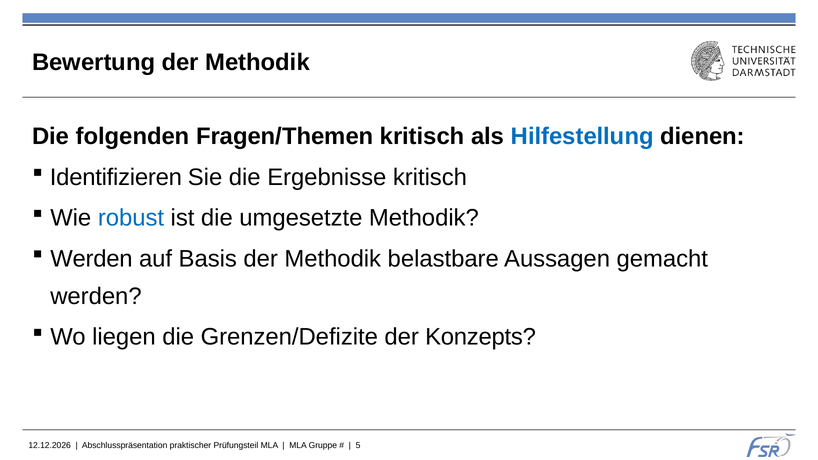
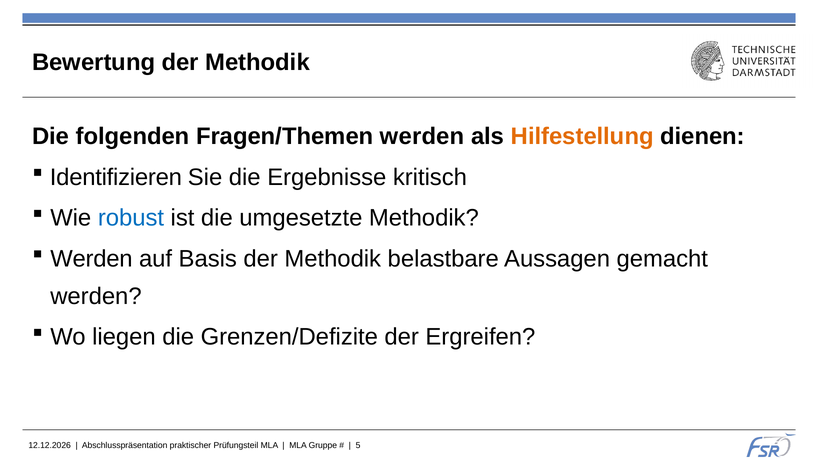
Fragen/Themen kritisch: kritisch -> werden
Hilfestellung colour: blue -> orange
Konzepts: Konzepts -> Ergreifen
